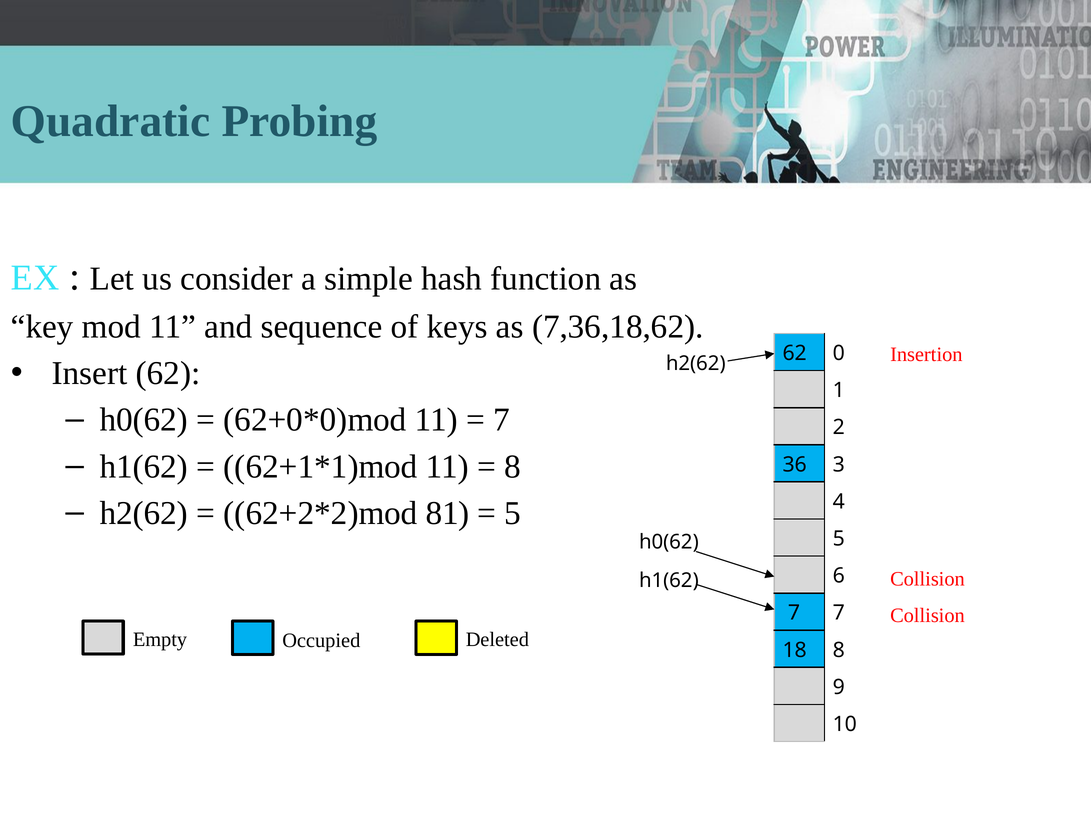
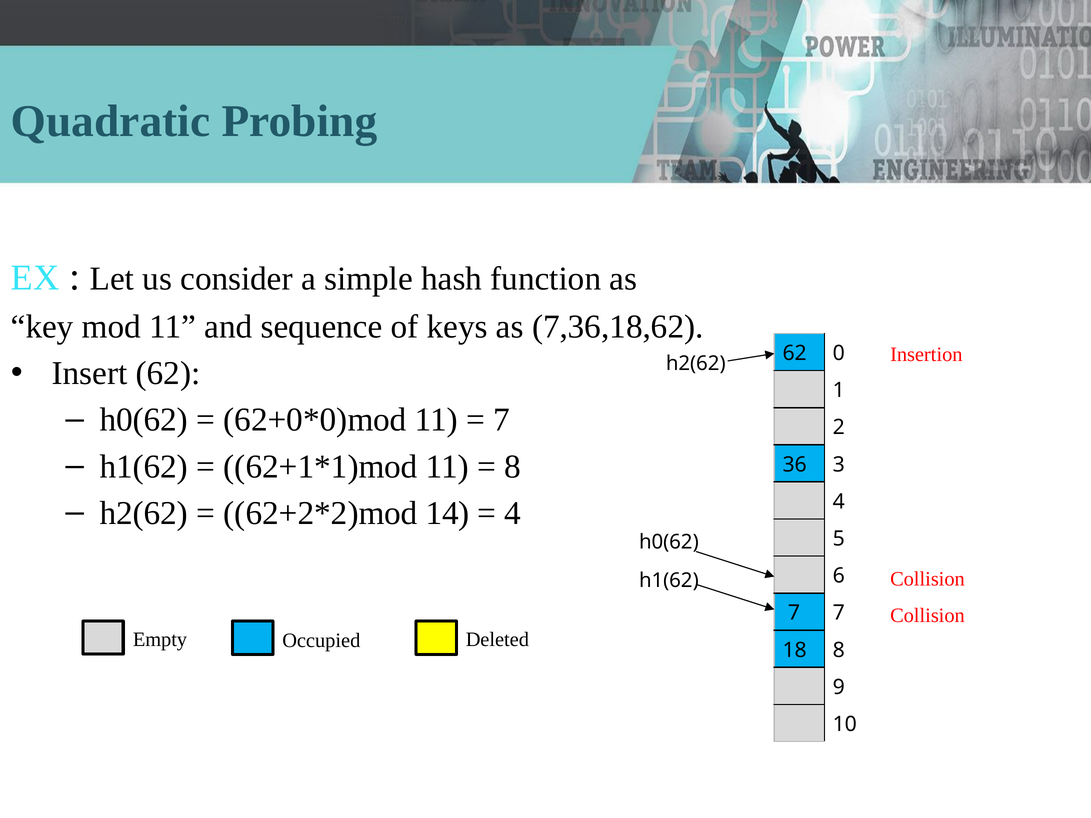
81: 81 -> 14
5 at (513, 513): 5 -> 4
